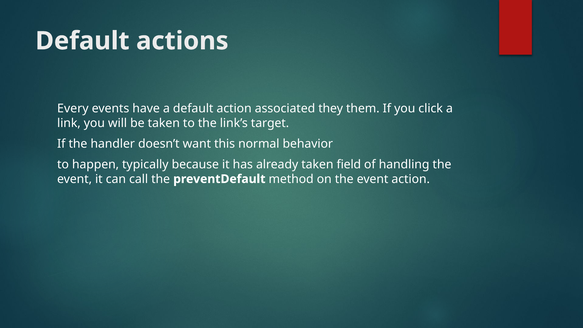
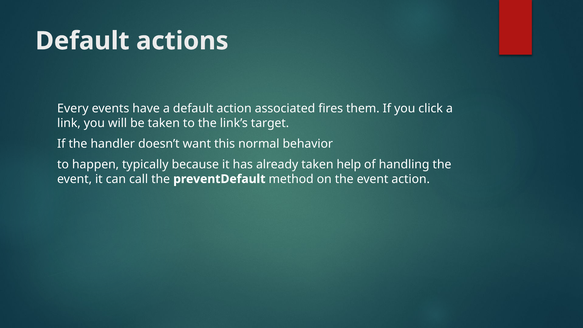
they: they -> fires
field: field -> help
